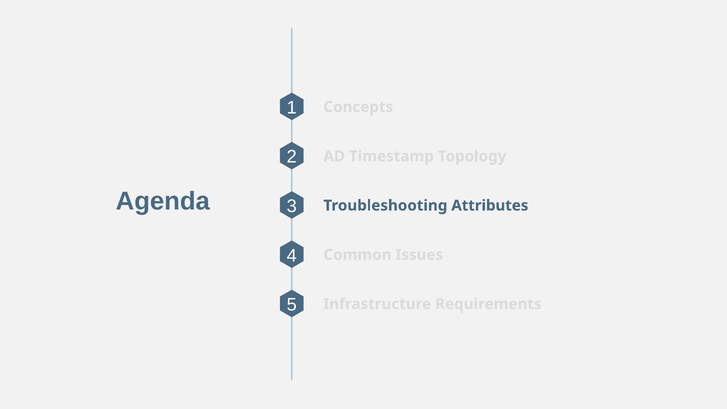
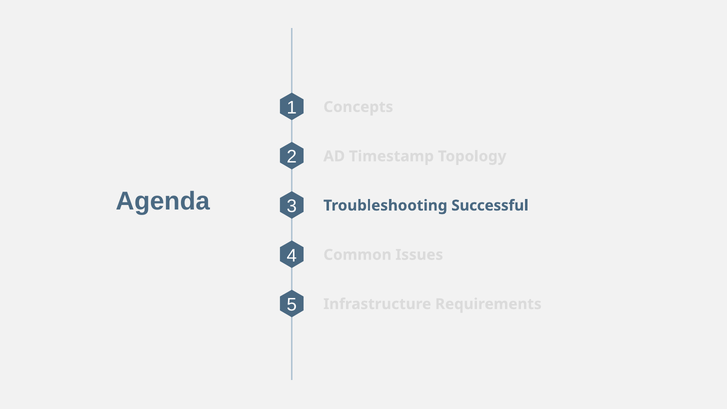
Attributes: Attributes -> Successful
